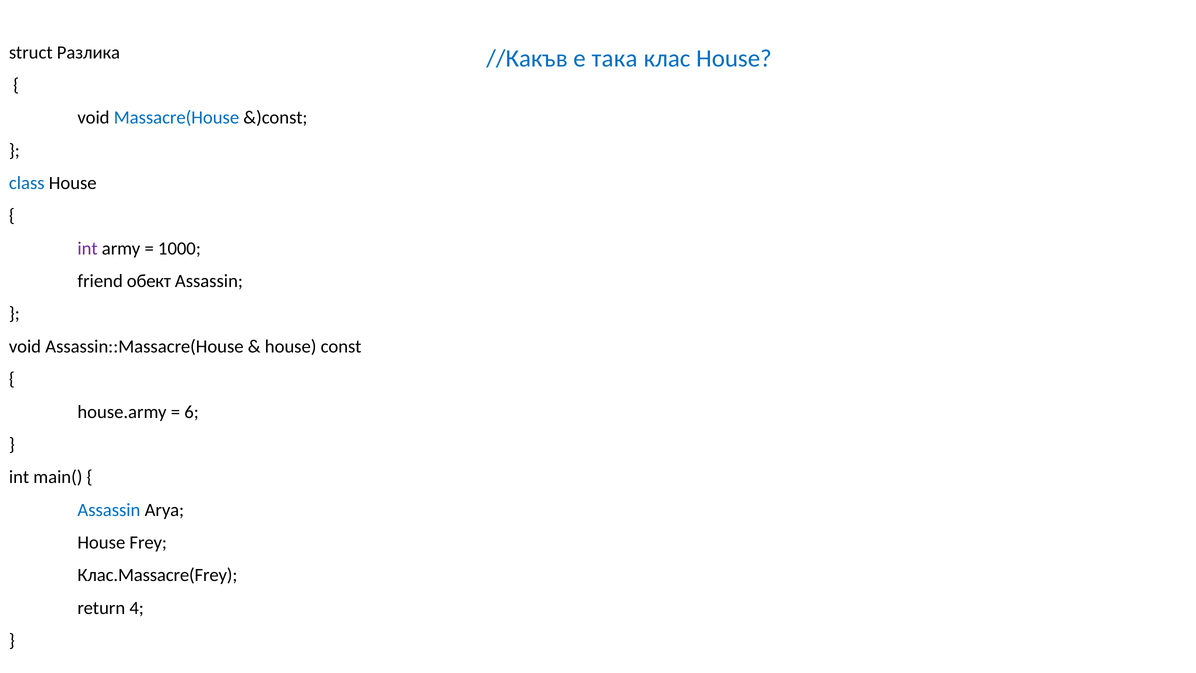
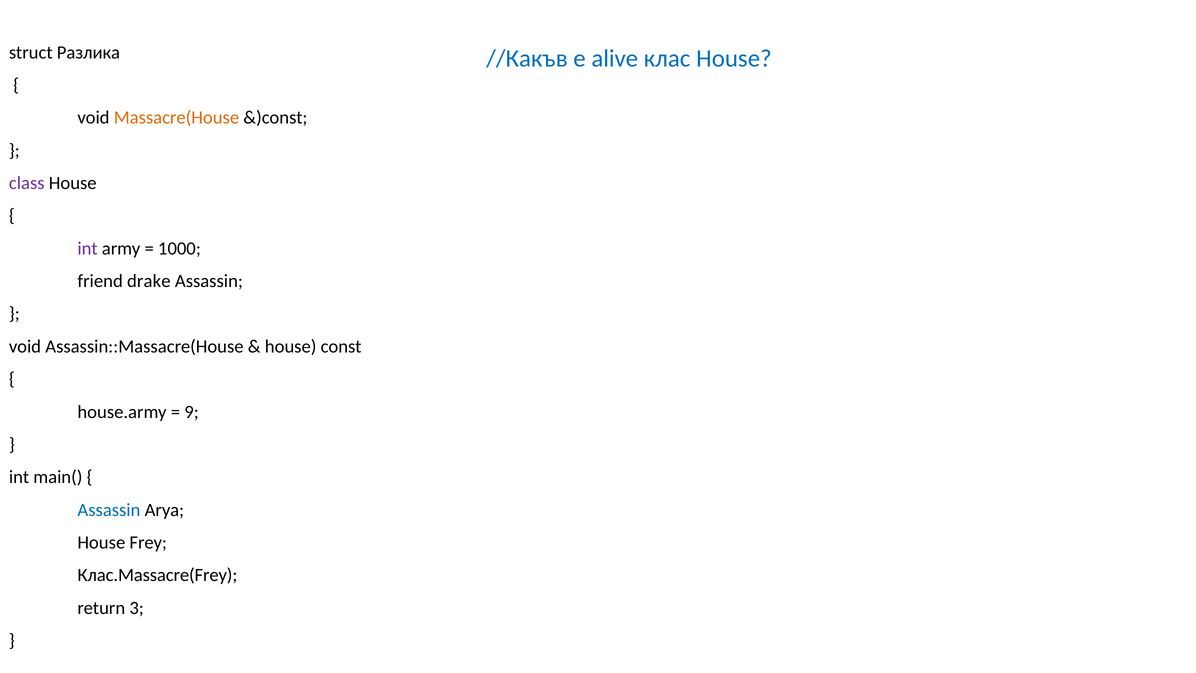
така: така -> alive
Massacre(House colour: blue -> orange
class colour: blue -> purple
обект: обект -> drake
6: 6 -> 9
4: 4 -> 3
